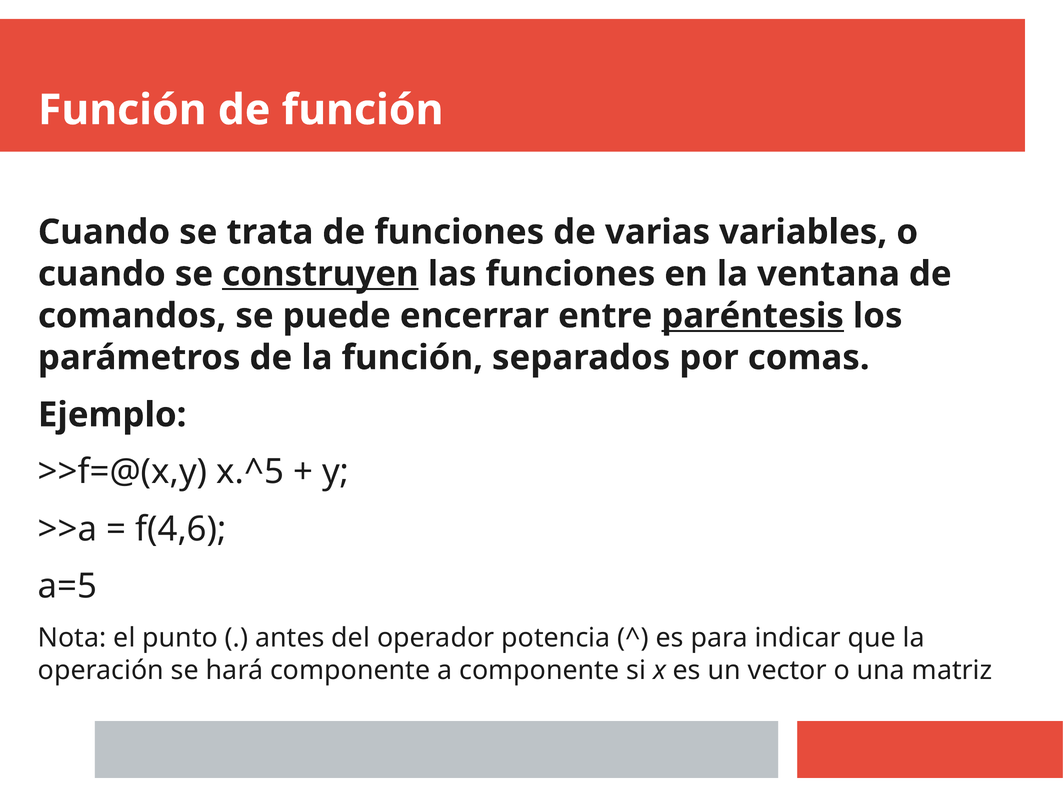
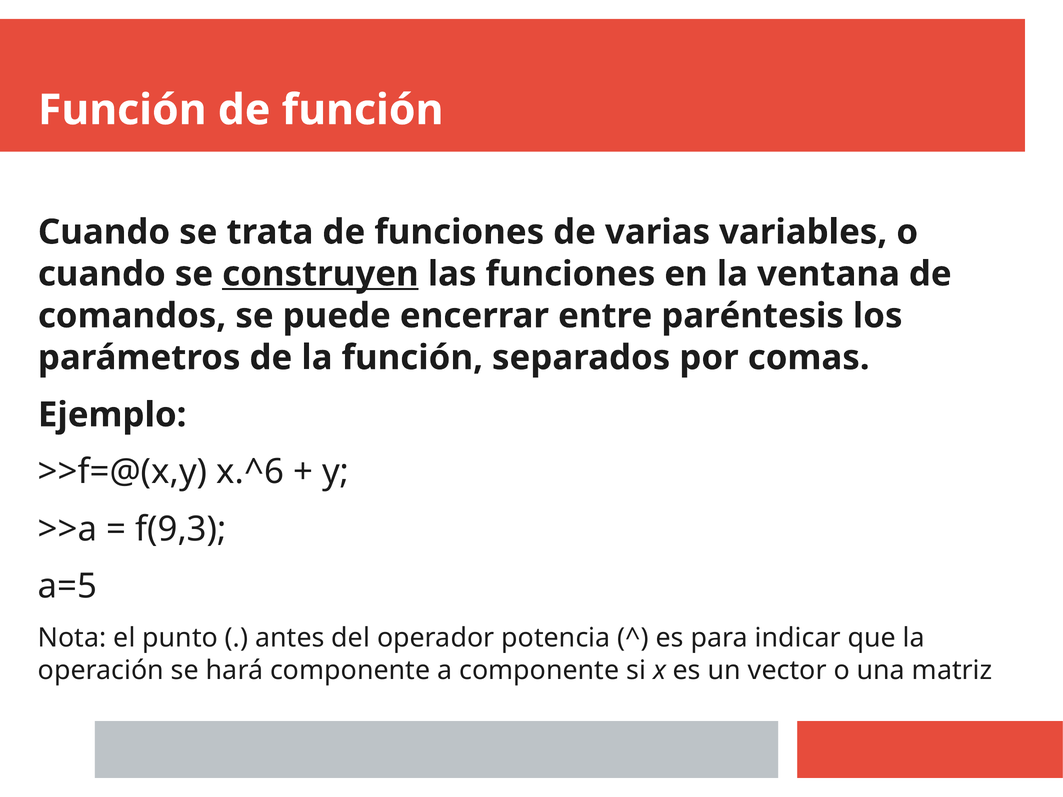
paréntesis underline: present -> none
x.^5: x.^5 -> x.^6
f(4,6: f(4,6 -> f(9,3
